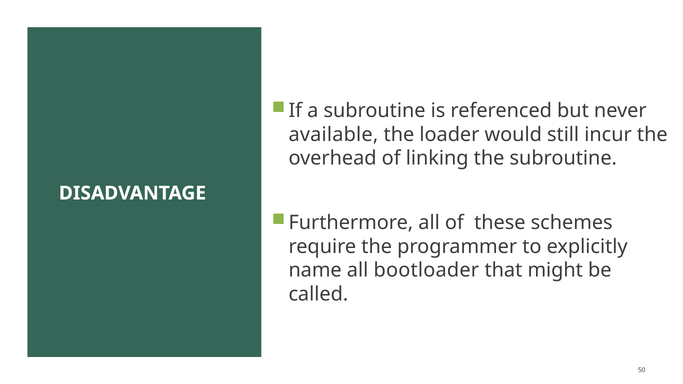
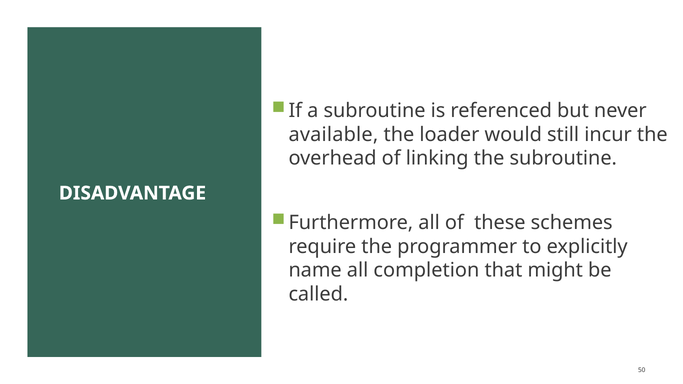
bootloader: bootloader -> completion
